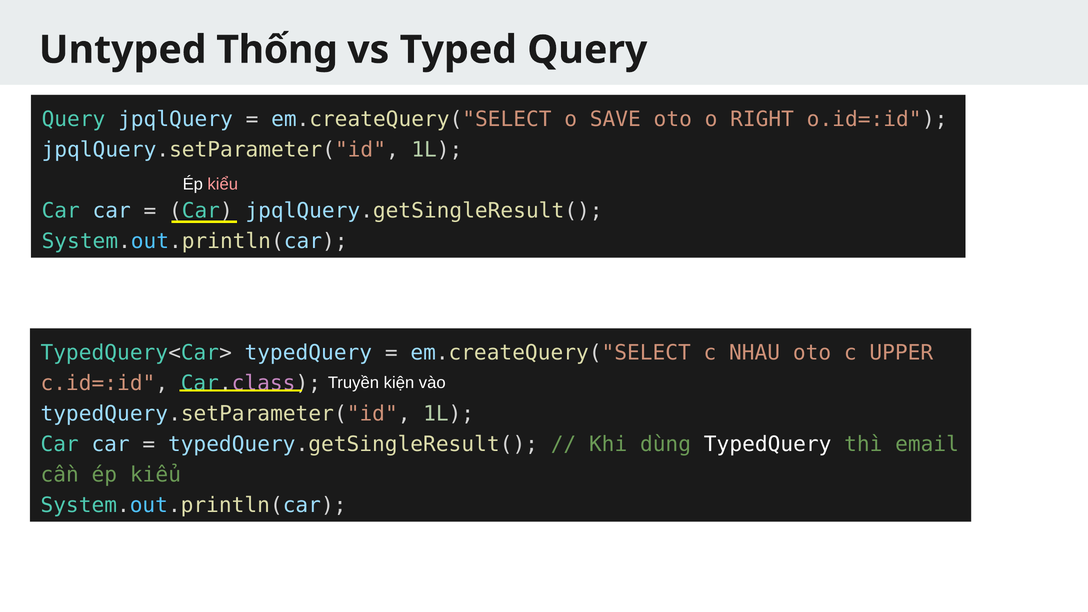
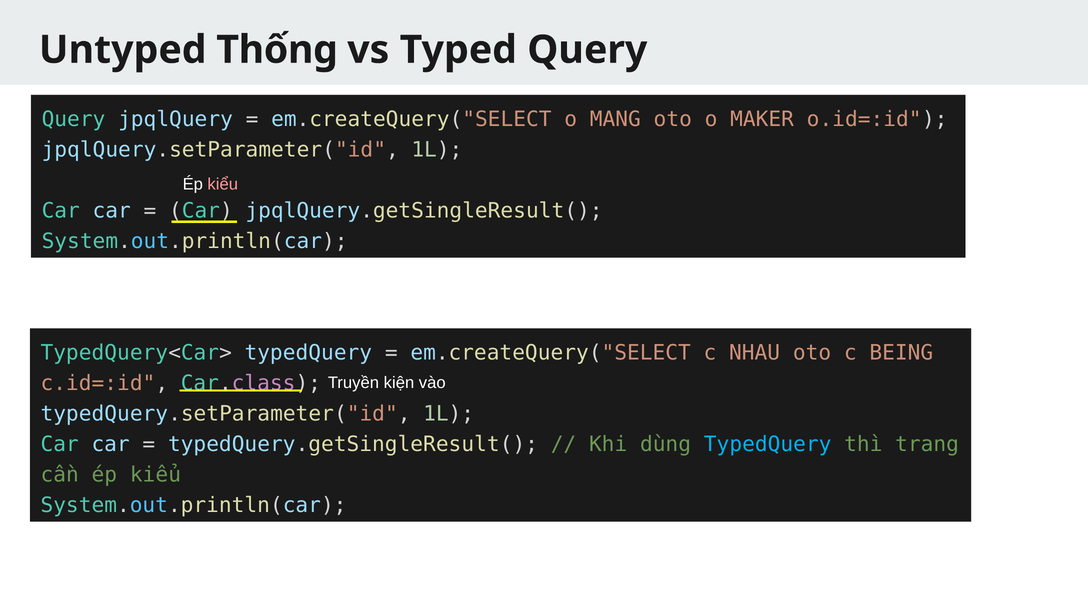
SAVE: SAVE -> MANG
RIGHT: RIGHT -> MAKER
UPPER: UPPER -> BEING
TypedQuery at (768, 444) colour: white -> light blue
email: email -> trang
